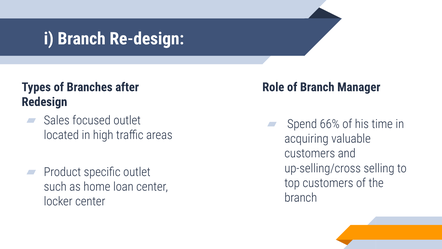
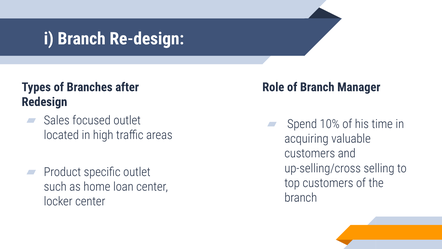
66%: 66% -> 10%
